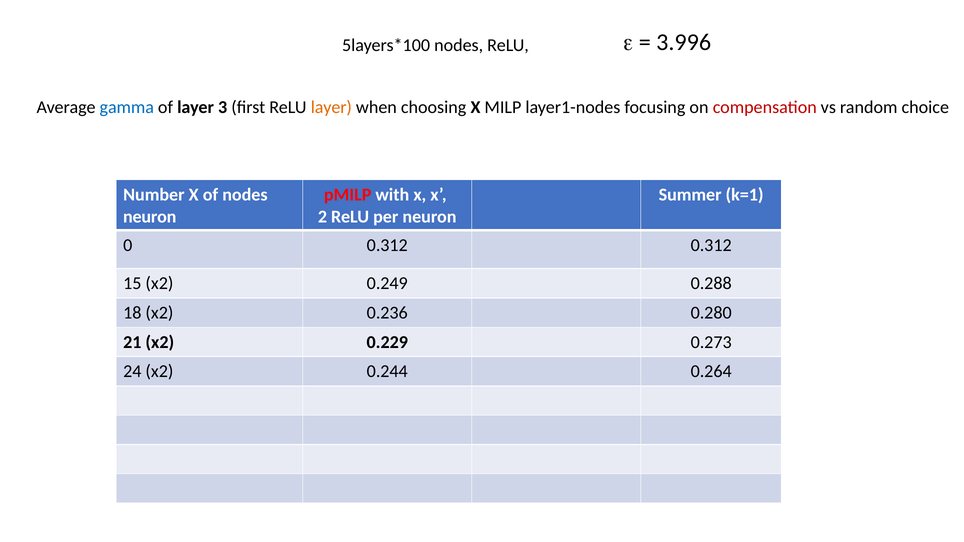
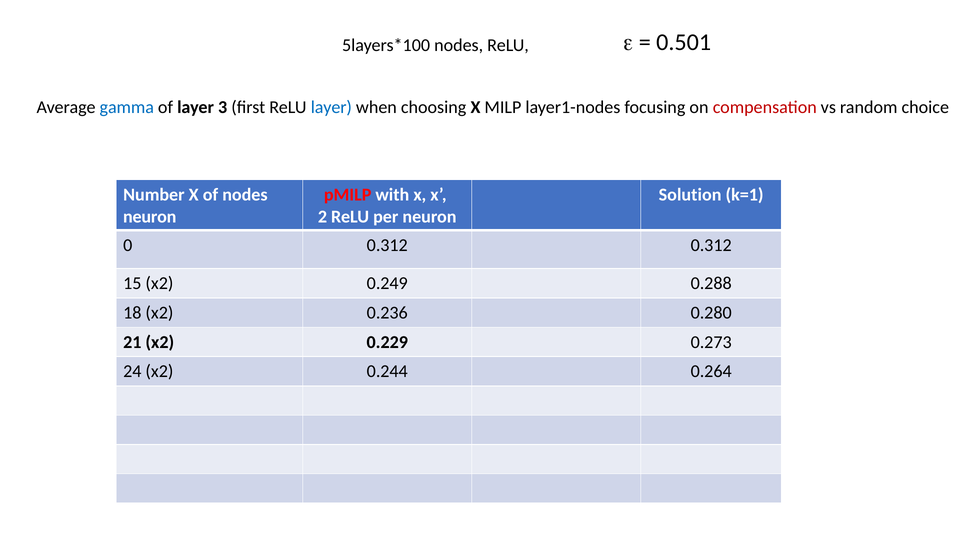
3.996: 3.996 -> 0.501
layer at (331, 107) colour: orange -> blue
Summer: Summer -> Solution
